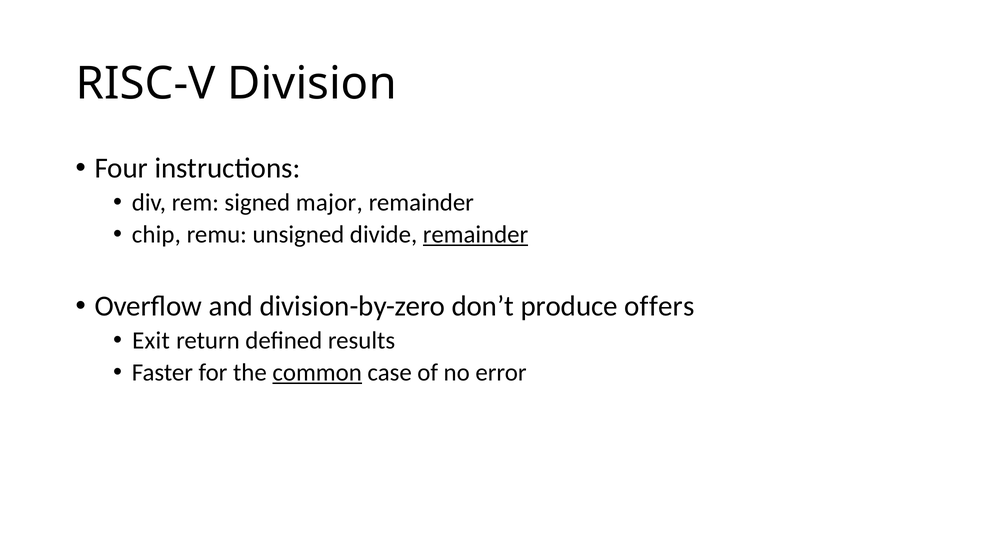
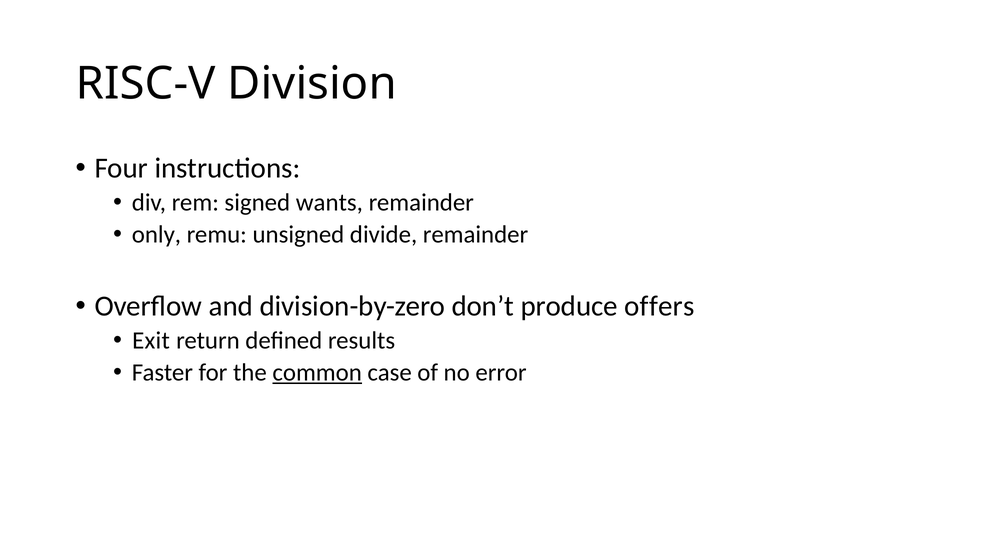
major: major -> wants
chip: chip -> only
remainder at (475, 235) underline: present -> none
